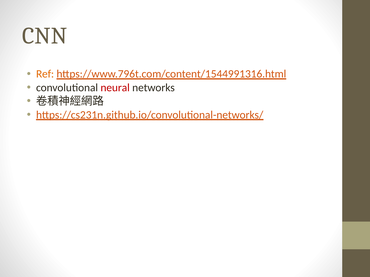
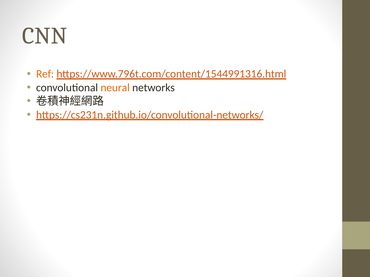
neural colour: red -> orange
